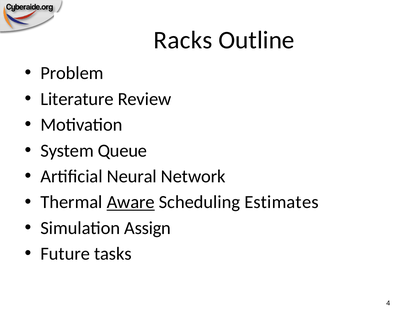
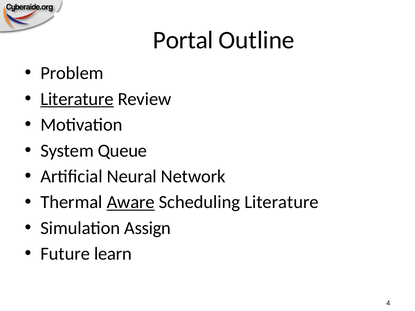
Racks: Racks -> Portal
Literature at (77, 99) underline: none -> present
Scheduling Estimates: Estimates -> Literature
tasks: tasks -> learn
